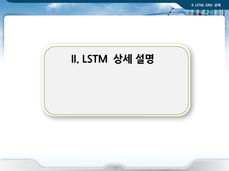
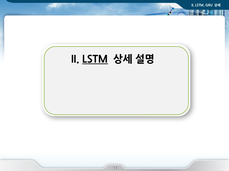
LSTM at (95, 60) underline: none -> present
